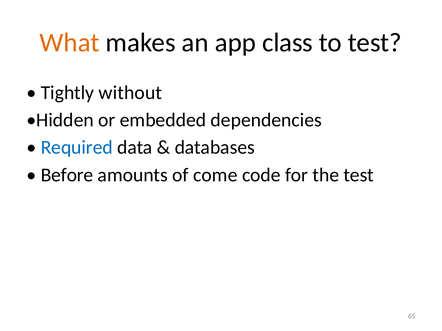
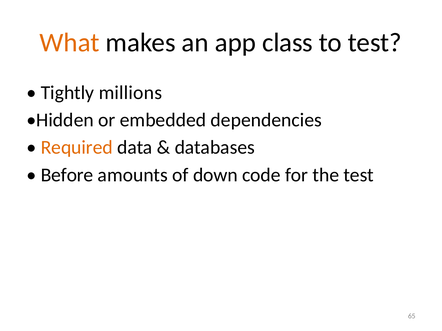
without: without -> millions
Required colour: blue -> orange
come: come -> down
